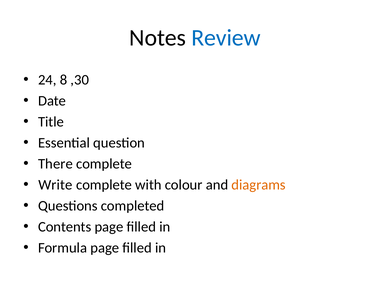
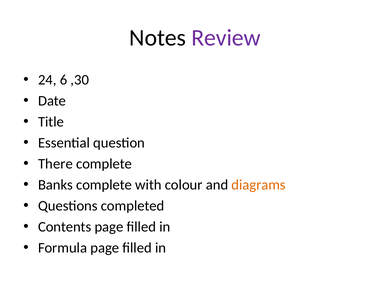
Review colour: blue -> purple
8: 8 -> 6
Write: Write -> Banks
